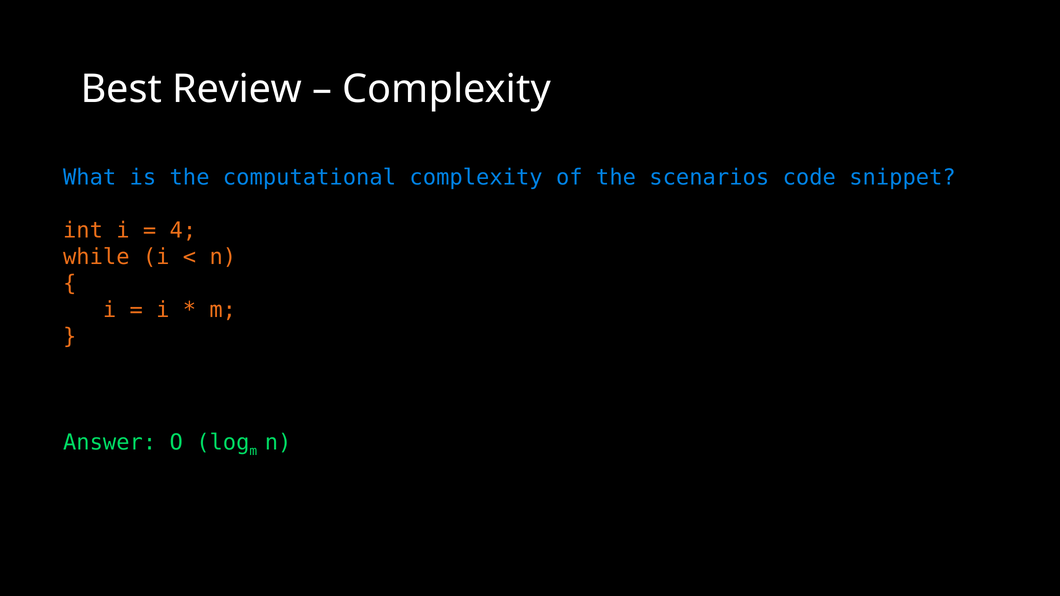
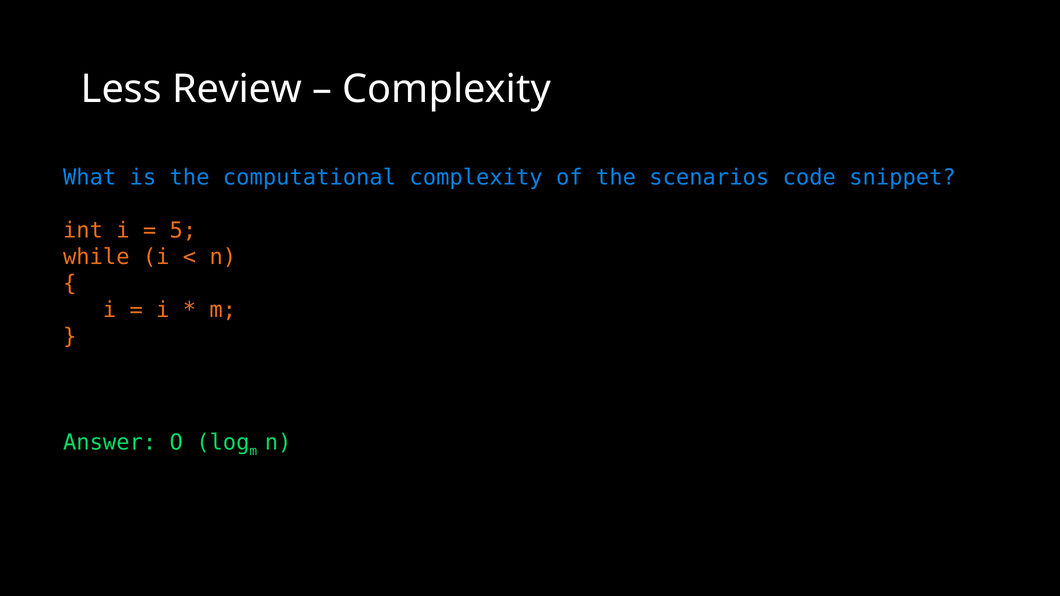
Best: Best -> Less
4: 4 -> 5
